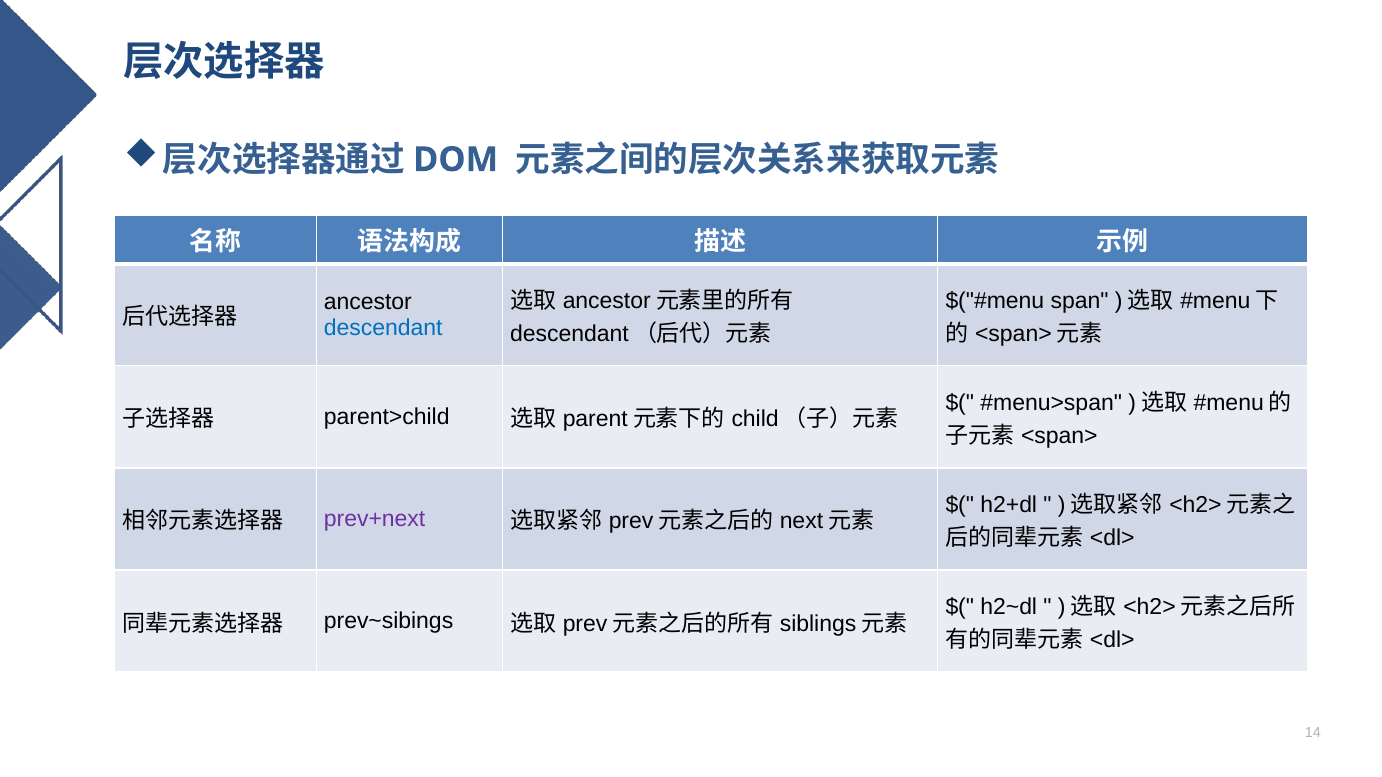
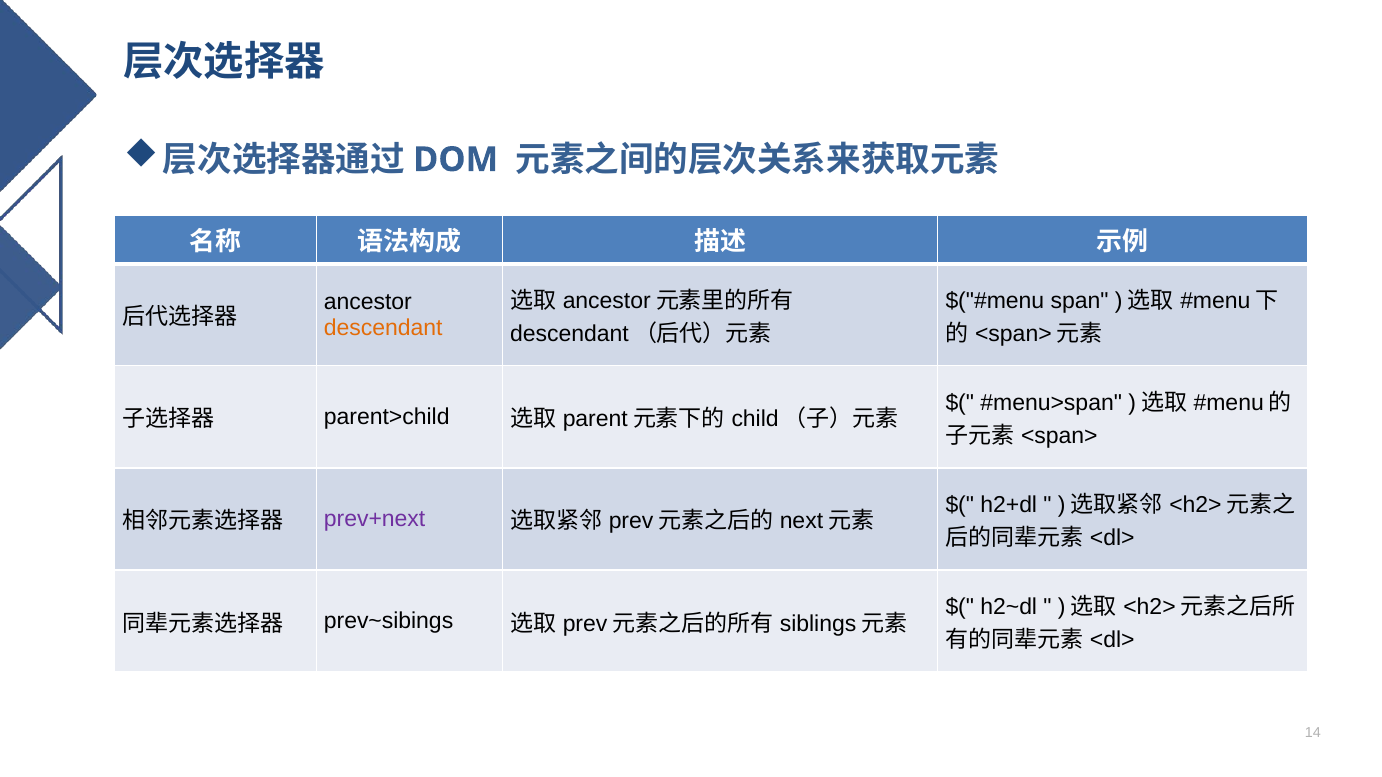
descendant colour: blue -> orange
